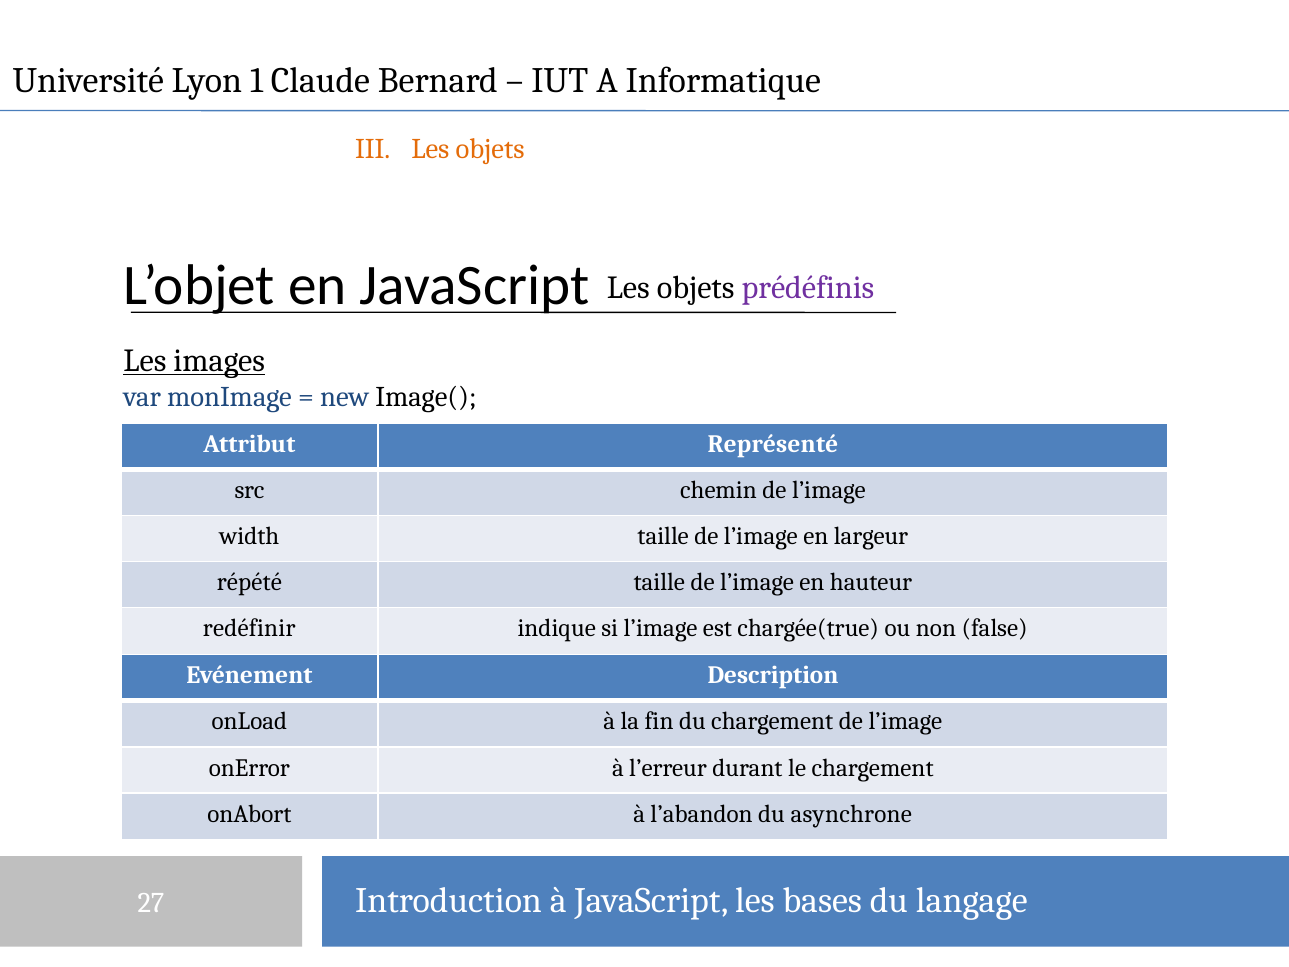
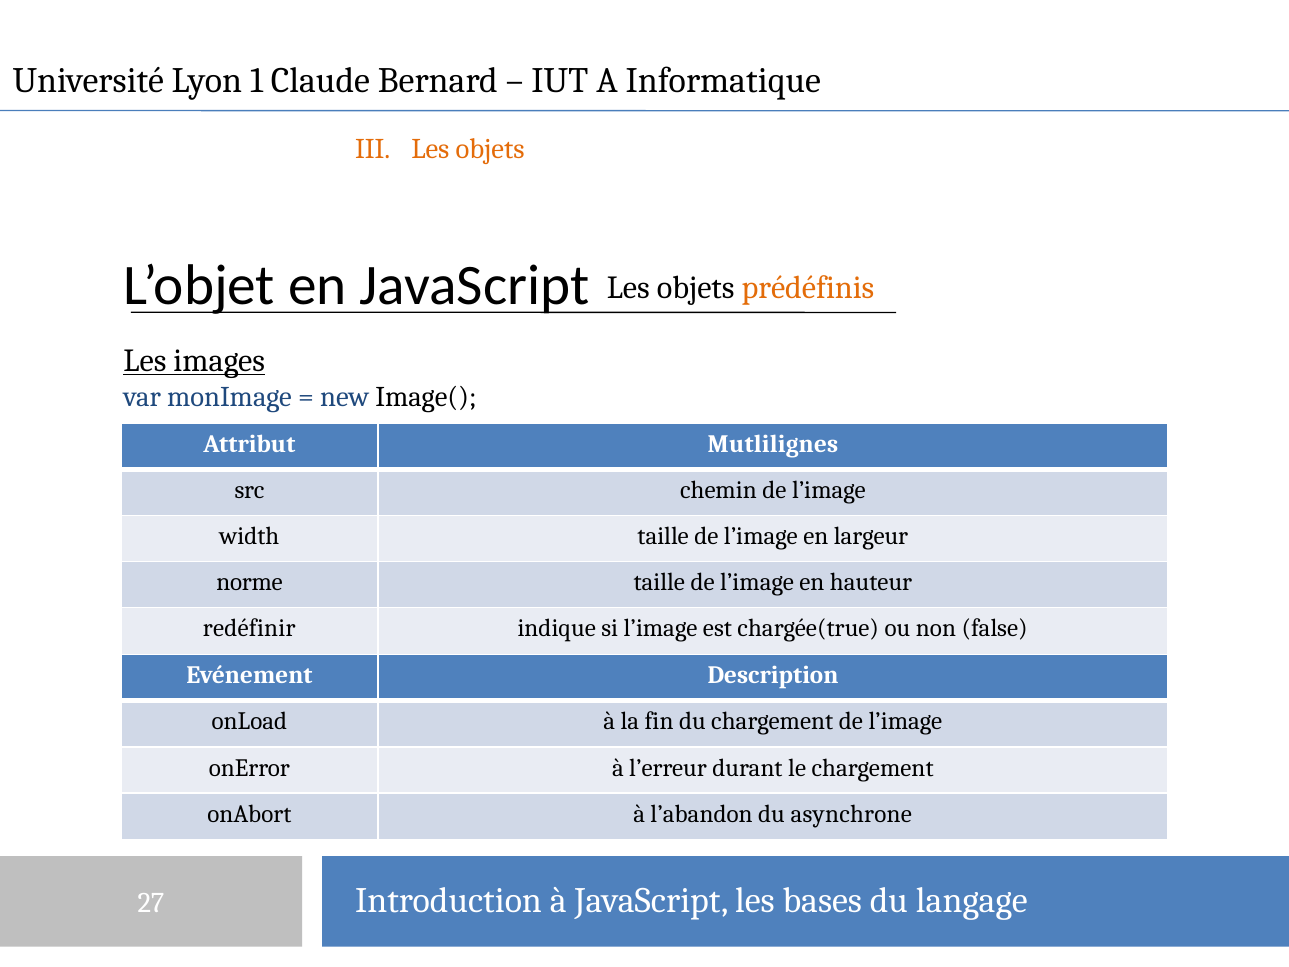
prédéfinis colour: purple -> orange
Représenté: Représenté -> Mutlilignes
répété: répété -> norme
